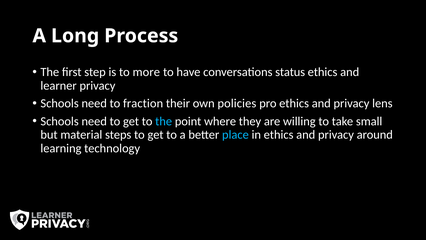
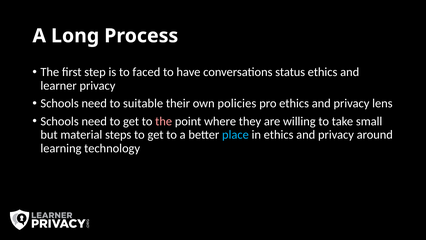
more: more -> faced
fraction: fraction -> suitable
the at (164, 121) colour: light blue -> pink
